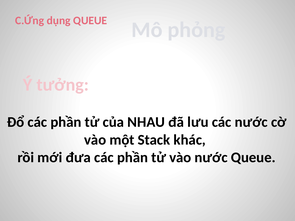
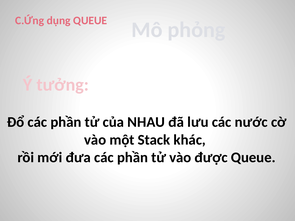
vào nước: nước -> được
